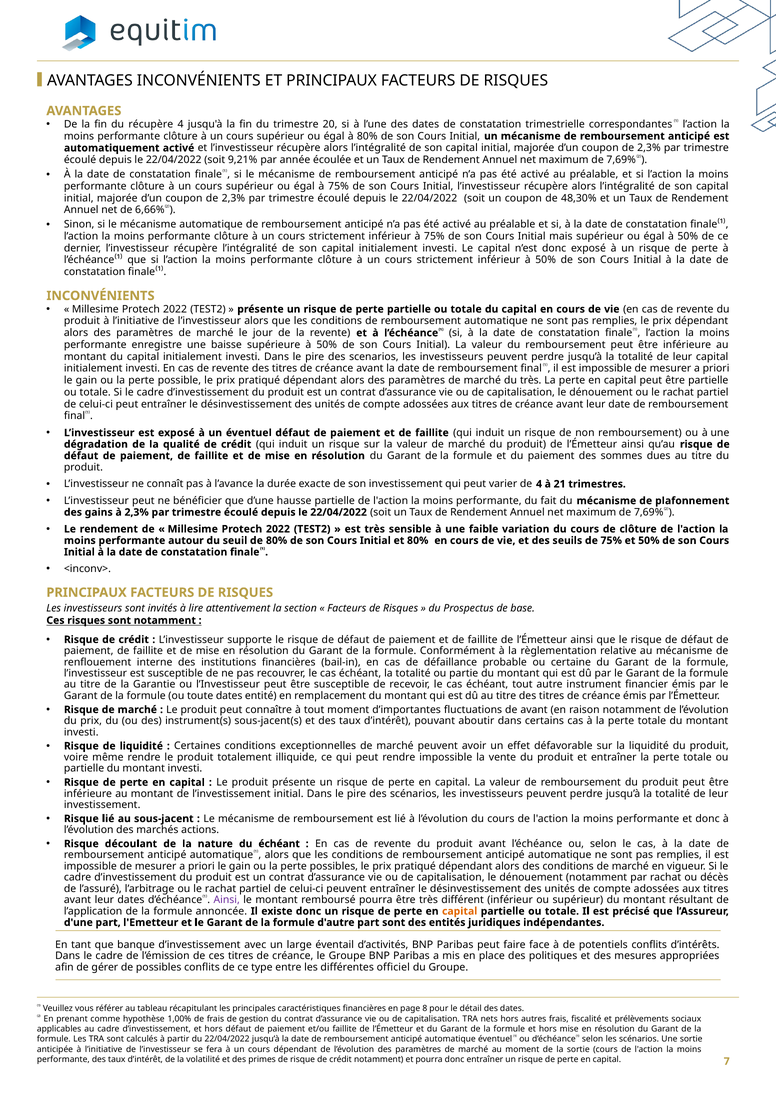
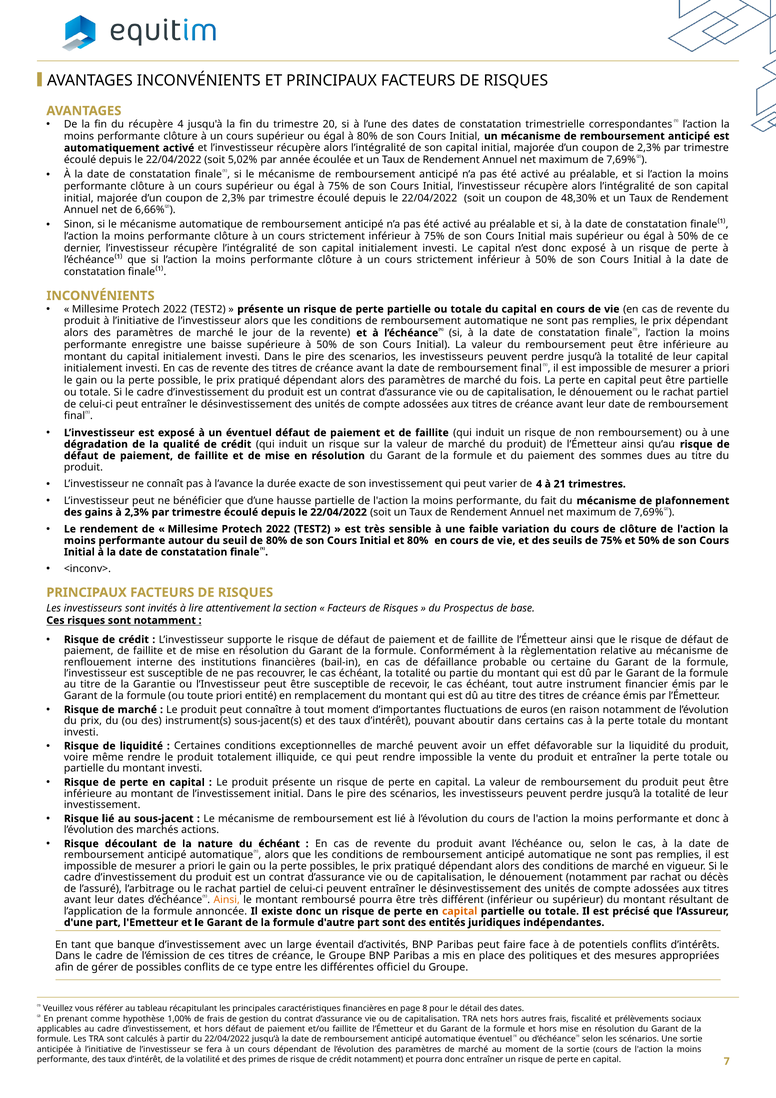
9,21%: 9,21% -> 5,02%
du très: très -> fois
toute dates: dates -> priori
de avant: avant -> euros
Ainsi at (227, 900) colour: purple -> orange
